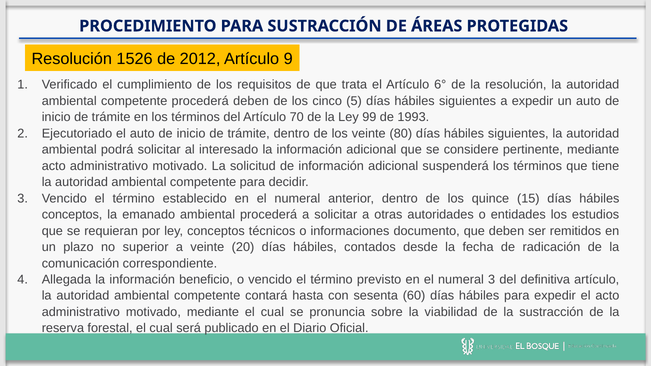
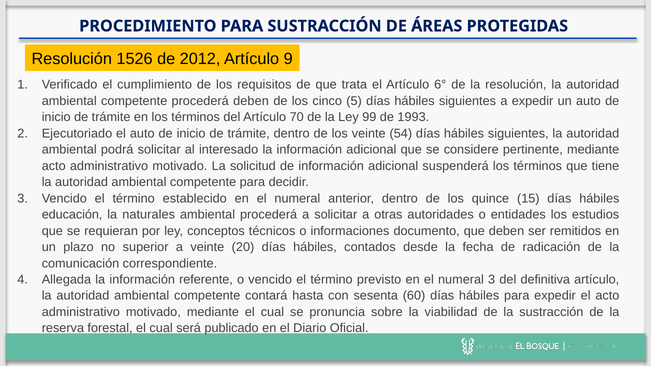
80: 80 -> 54
conceptos at (72, 215): conceptos -> educación
emanado: emanado -> naturales
beneficio: beneficio -> referente
